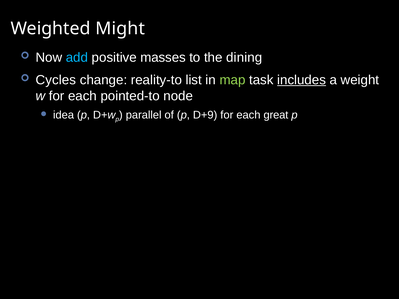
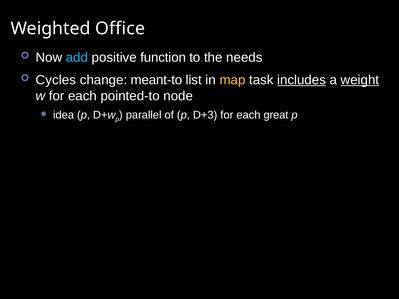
Might: Might -> Office
masses: masses -> function
dining: dining -> needs
reality-to: reality-to -> meant-to
map colour: light green -> yellow
weight underline: none -> present
D+9: D+9 -> D+3
